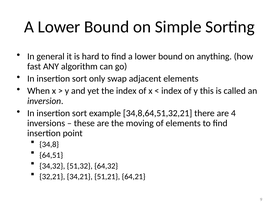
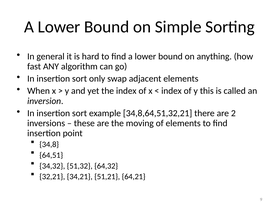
4: 4 -> 2
